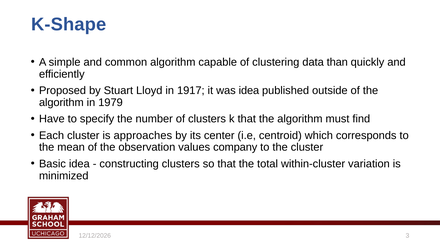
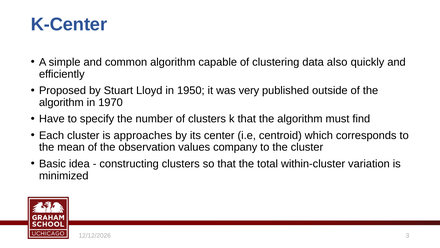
K-Shape: K-Shape -> K-Center
than: than -> also
1917: 1917 -> 1950
was idea: idea -> very
1979: 1979 -> 1970
